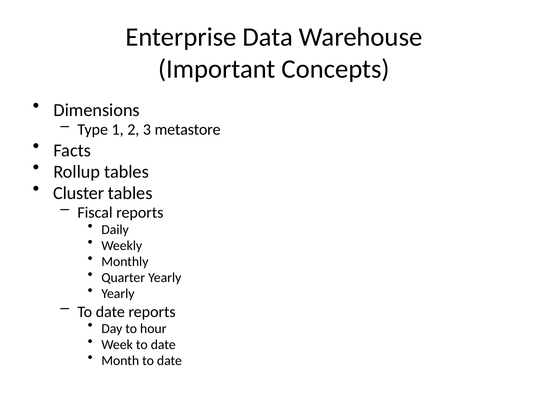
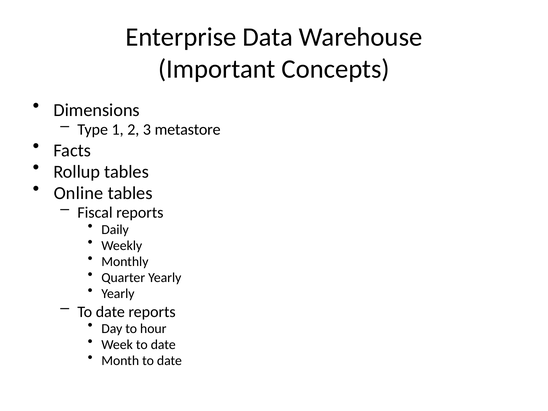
Cluster: Cluster -> Online
